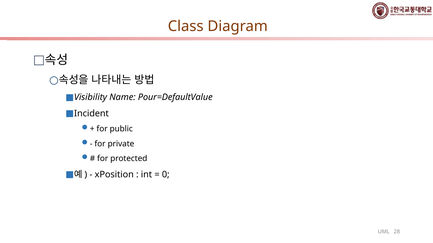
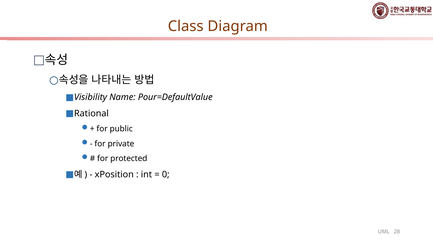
Incident: Incident -> Rational
